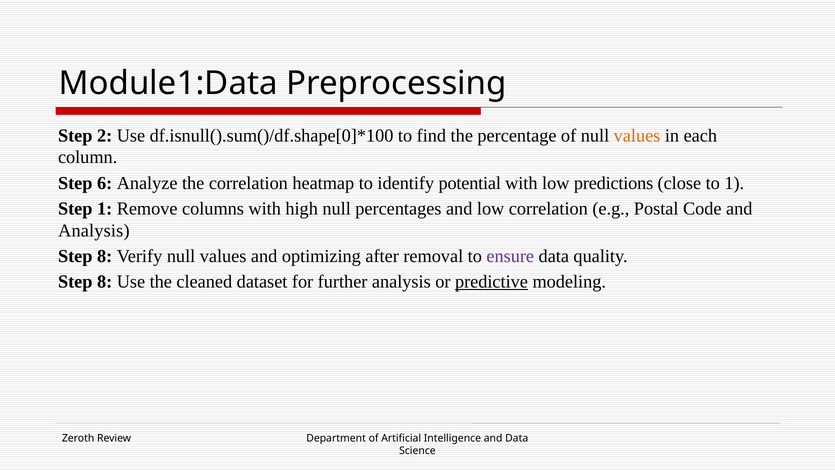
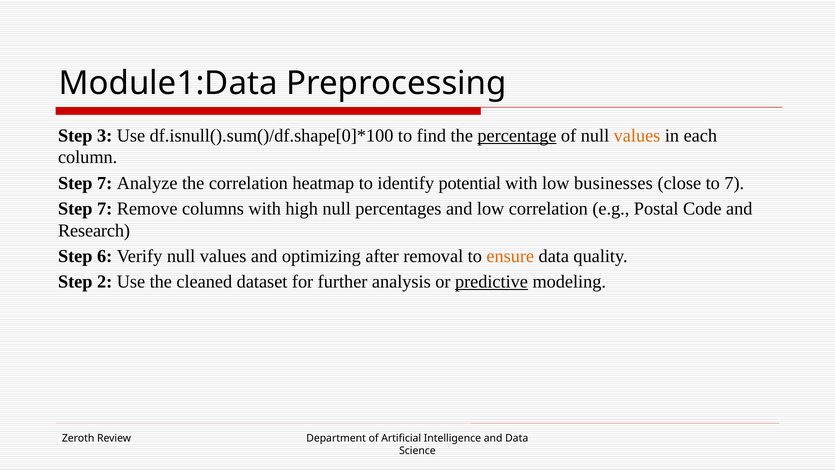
2: 2 -> 3
percentage underline: none -> present
6 at (105, 183): 6 -> 7
predictions: predictions -> businesses
to 1: 1 -> 7
1 at (105, 208): 1 -> 7
Analysis at (94, 230): Analysis -> Research
8 at (105, 256): 8 -> 6
ensure colour: purple -> orange
8 at (105, 282): 8 -> 2
